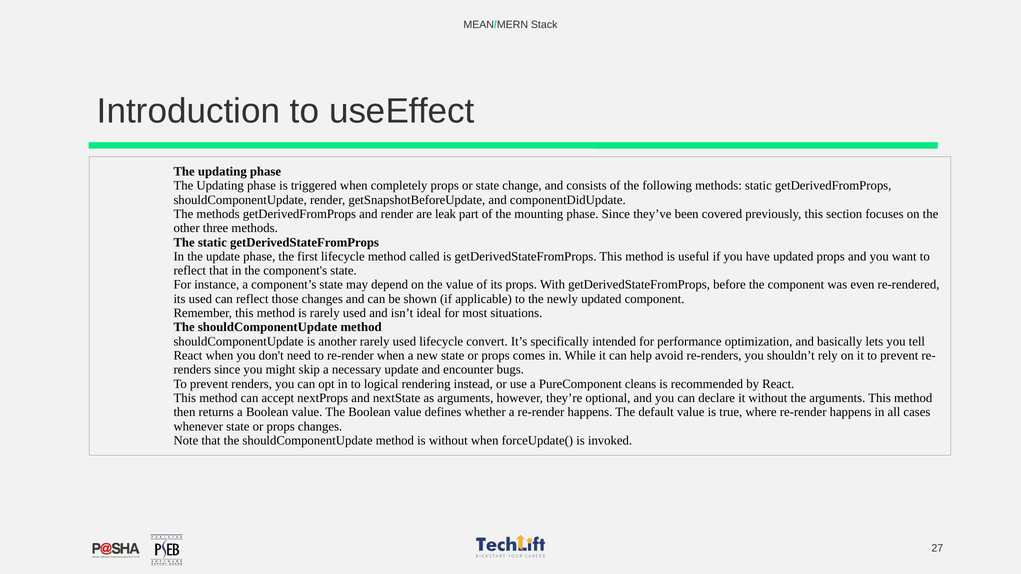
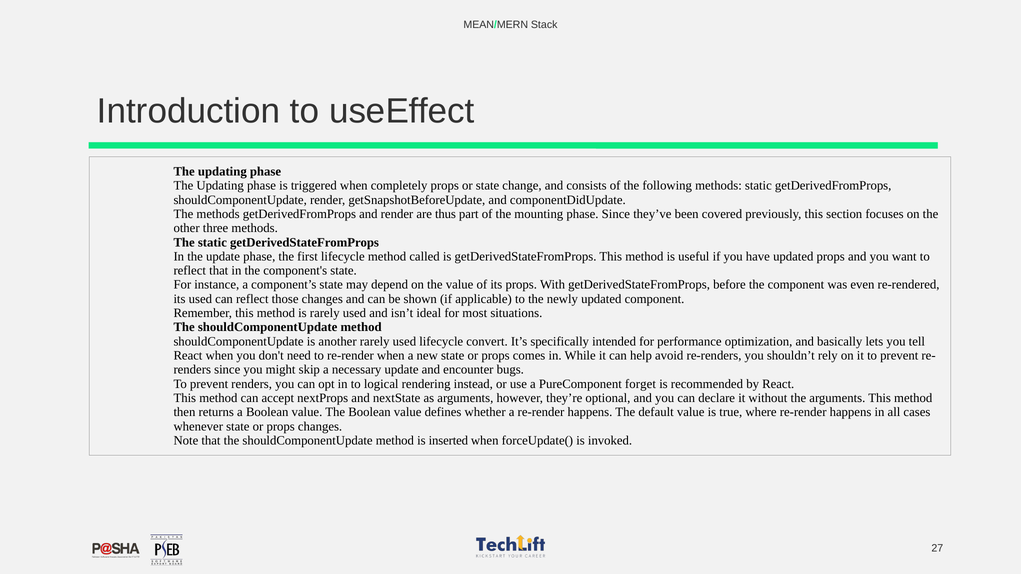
leak: leak -> thus
cleans: cleans -> forget
is without: without -> inserted
